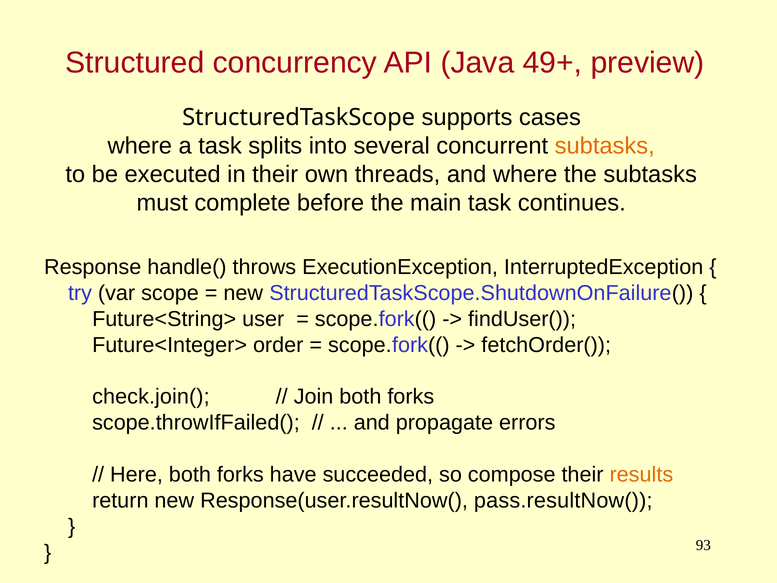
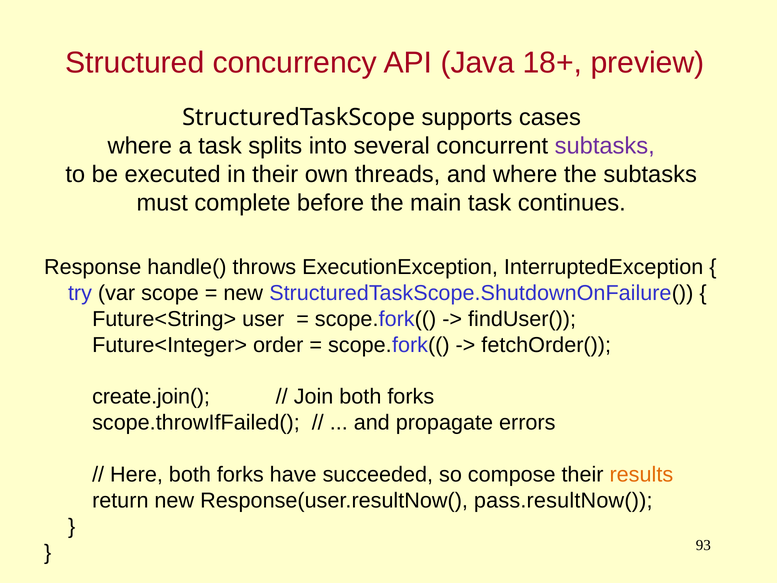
49+: 49+ -> 18+
subtasks at (605, 146) colour: orange -> purple
check.join(: check.join( -> create.join(
